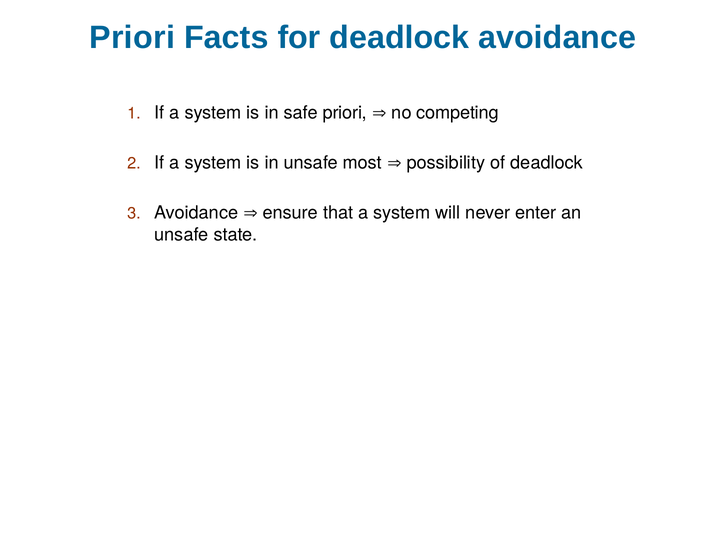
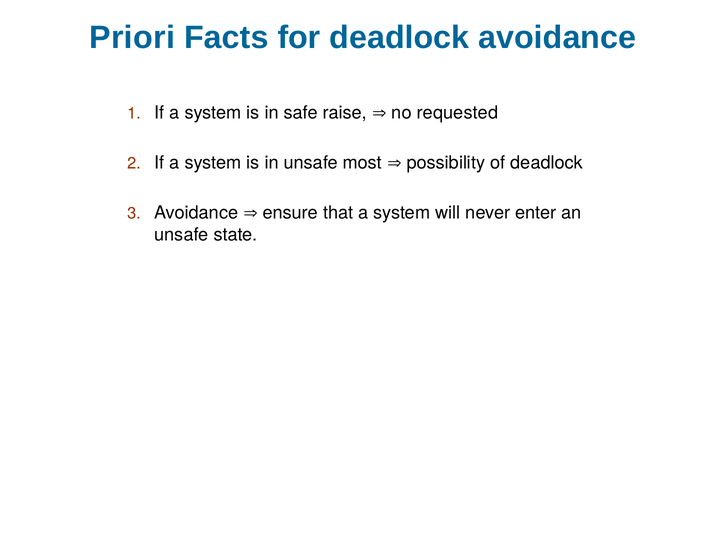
safe priori: priori -> raise
competing: competing -> requested
